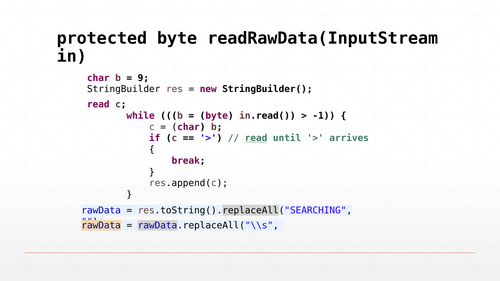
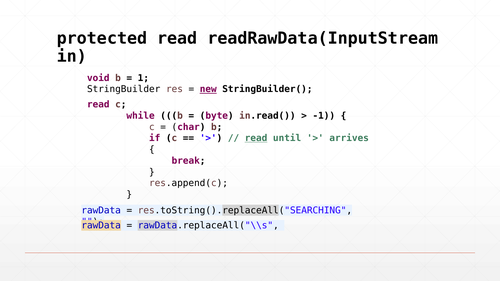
protected byte: byte -> read
char at (98, 78): char -> void
9: 9 -> 1
new underline: none -> present
